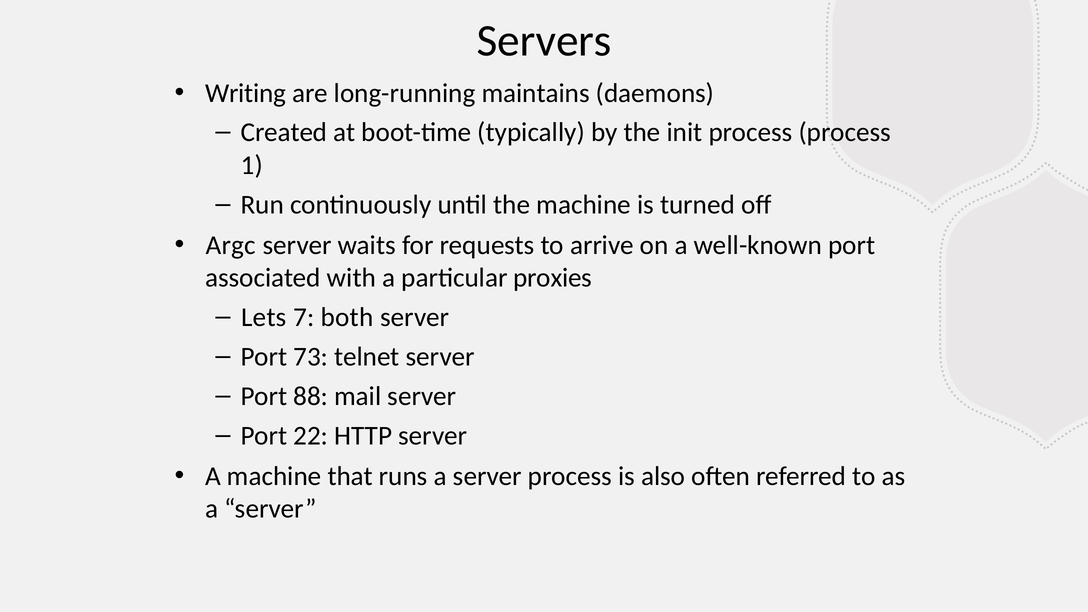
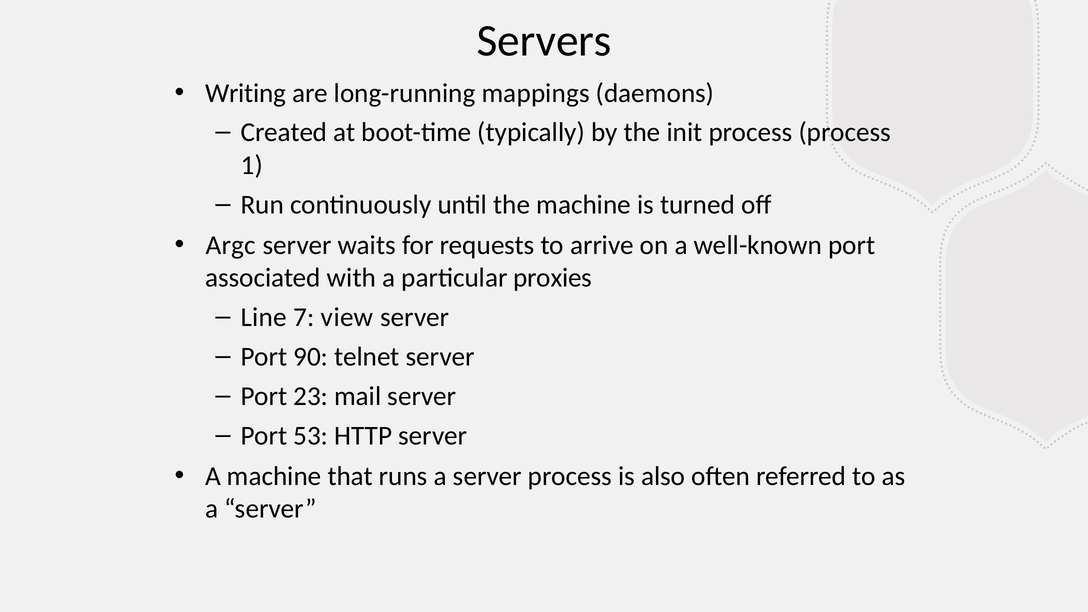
maintains: maintains -> mappings
Lets: Lets -> Line
both: both -> view
73: 73 -> 90
88: 88 -> 23
22: 22 -> 53
